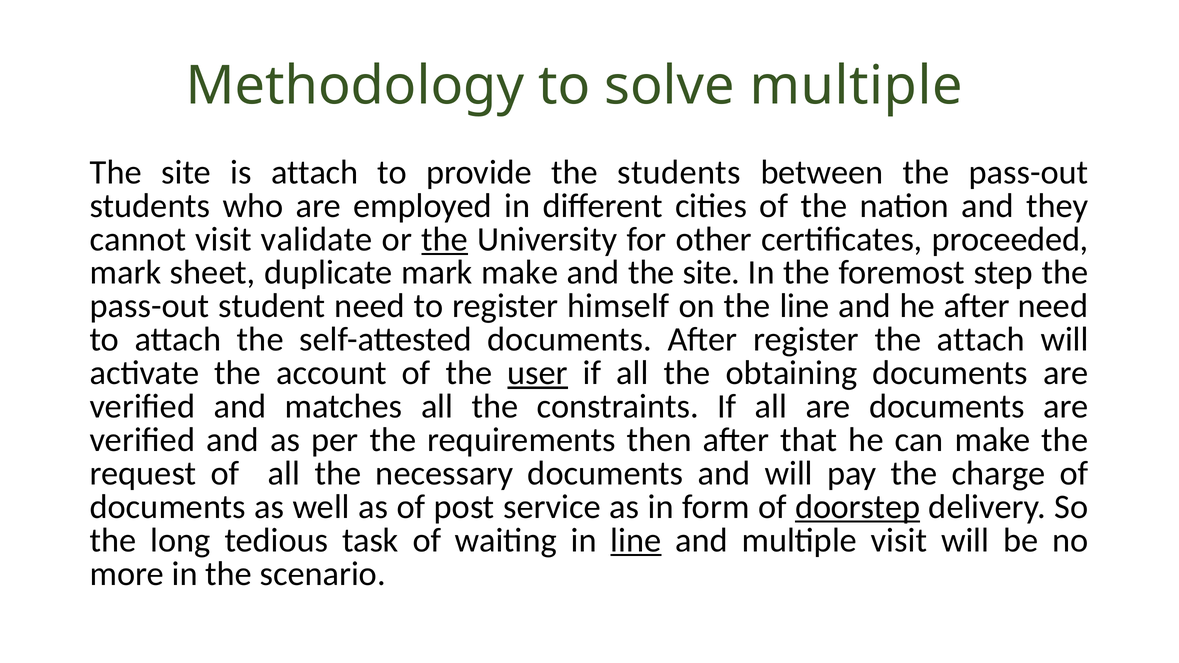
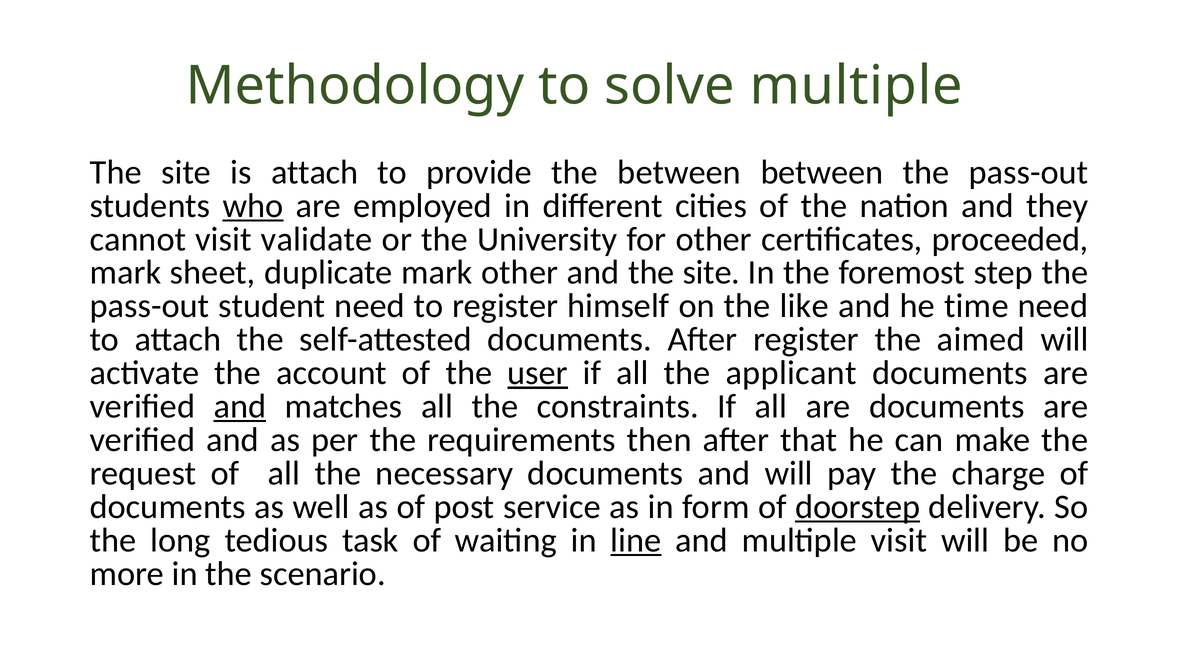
the students: students -> between
who underline: none -> present
the at (445, 239) underline: present -> none
mark make: make -> other
the line: line -> like
he after: after -> time
the attach: attach -> aimed
obtaining: obtaining -> applicant
and at (240, 407) underline: none -> present
